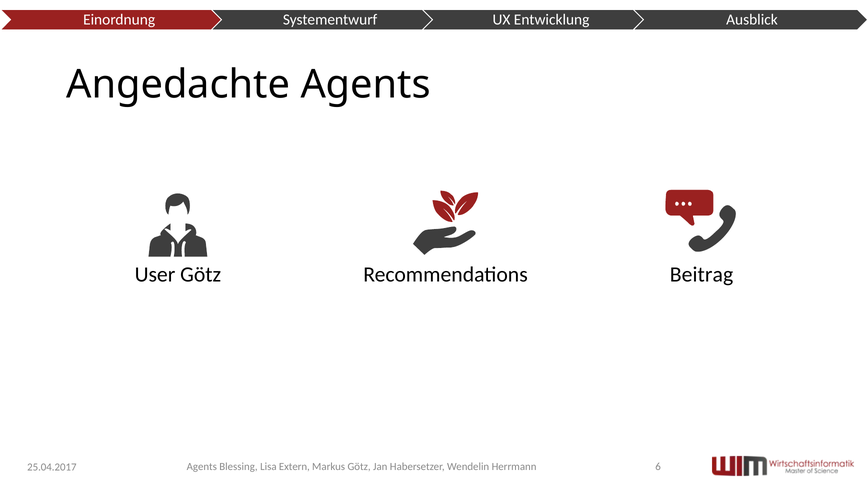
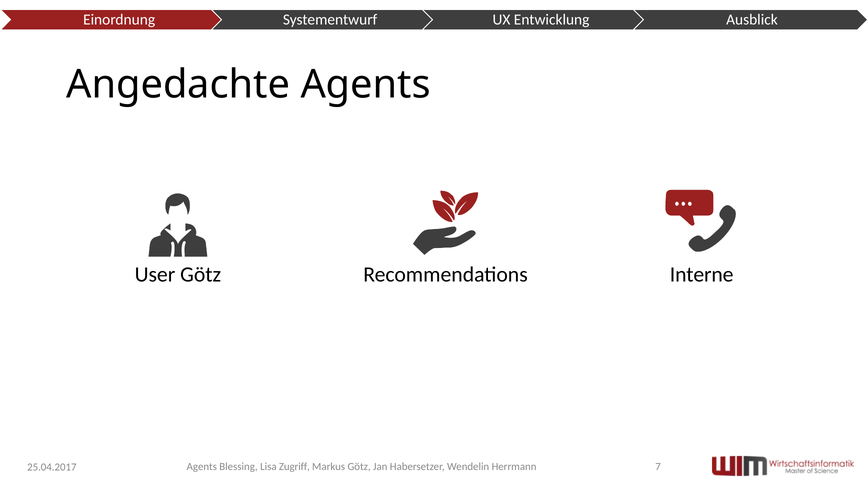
Beitrag: Beitrag -> Interne
Extern: Extern -> Zugriff
6: 6 -> 7
